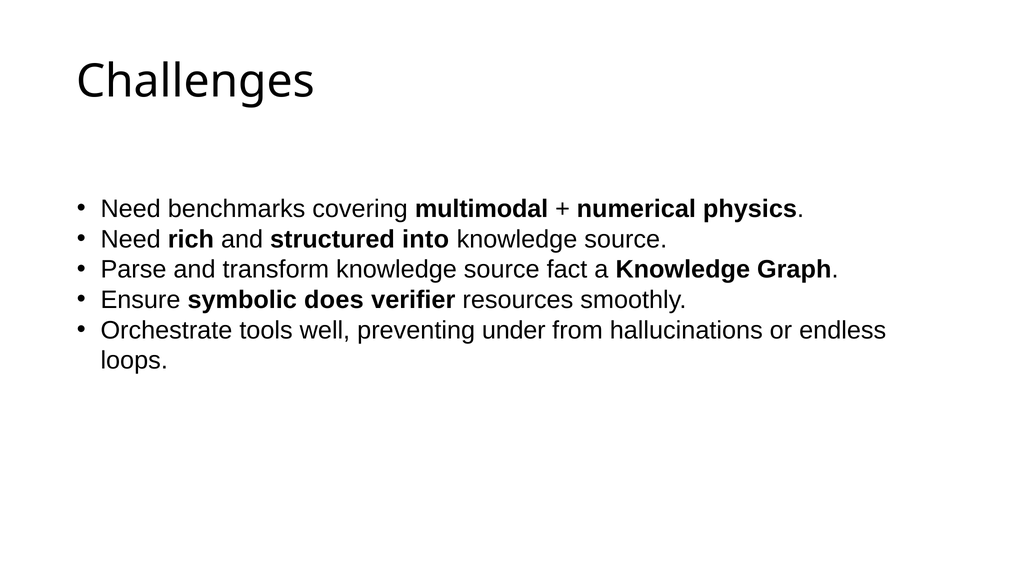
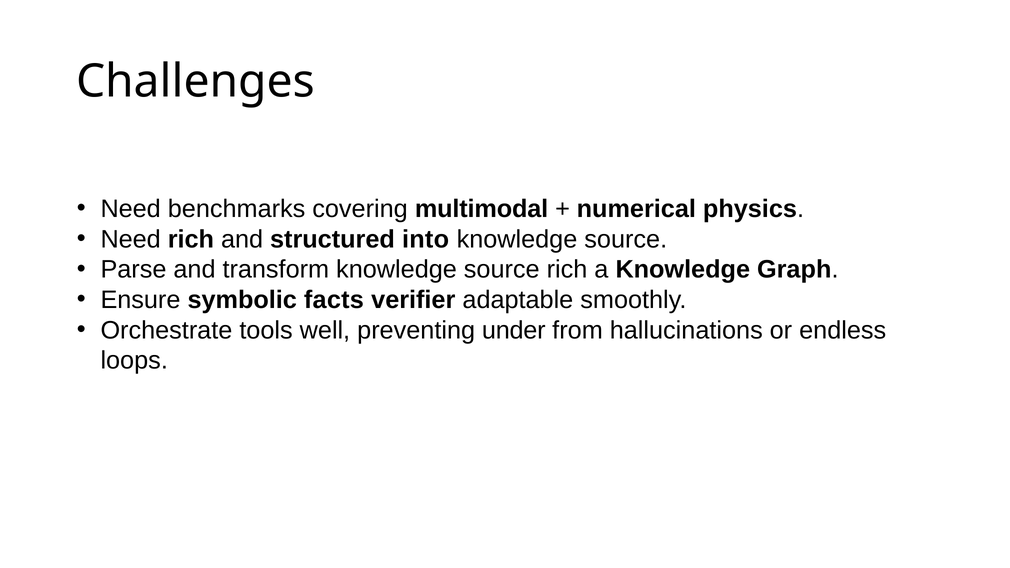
source fact: fact -> rich
does: does -> facts
resources: resources -> adaptable
